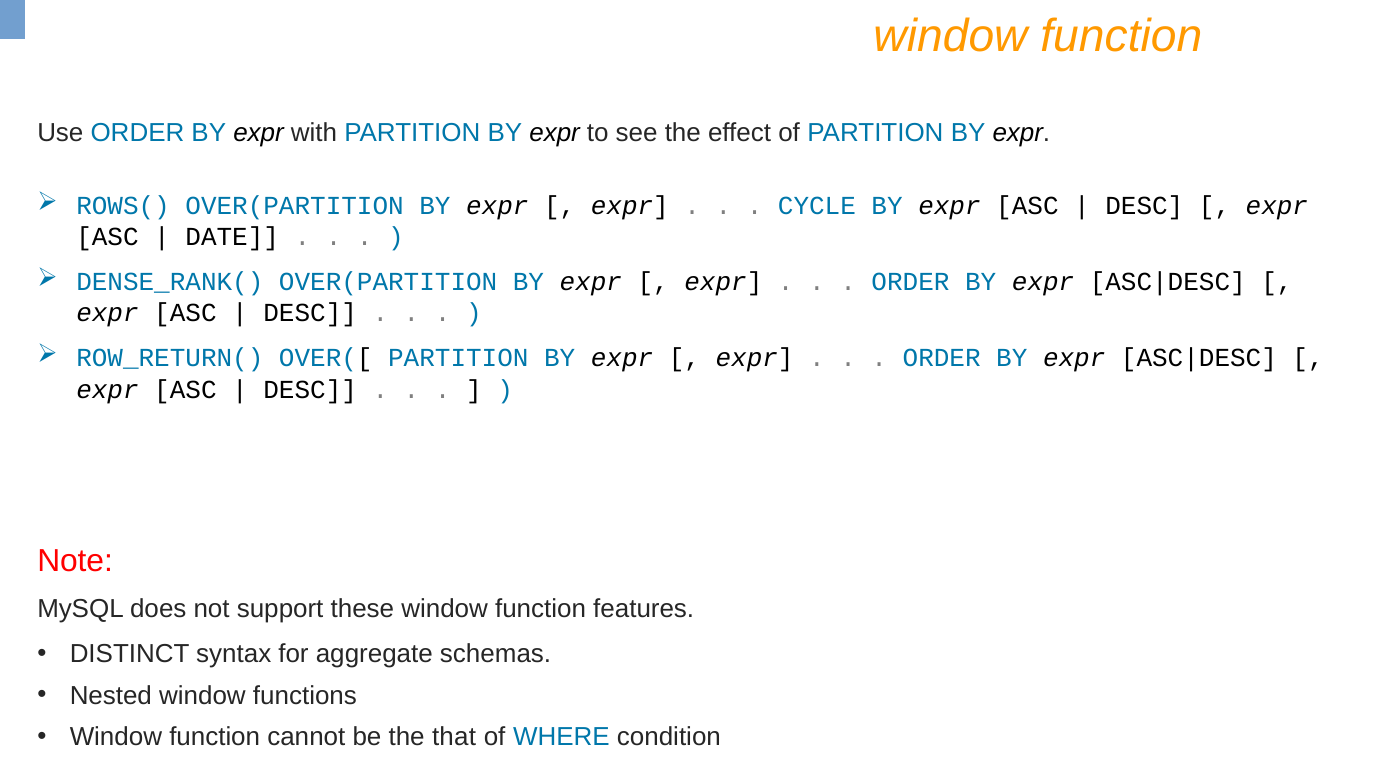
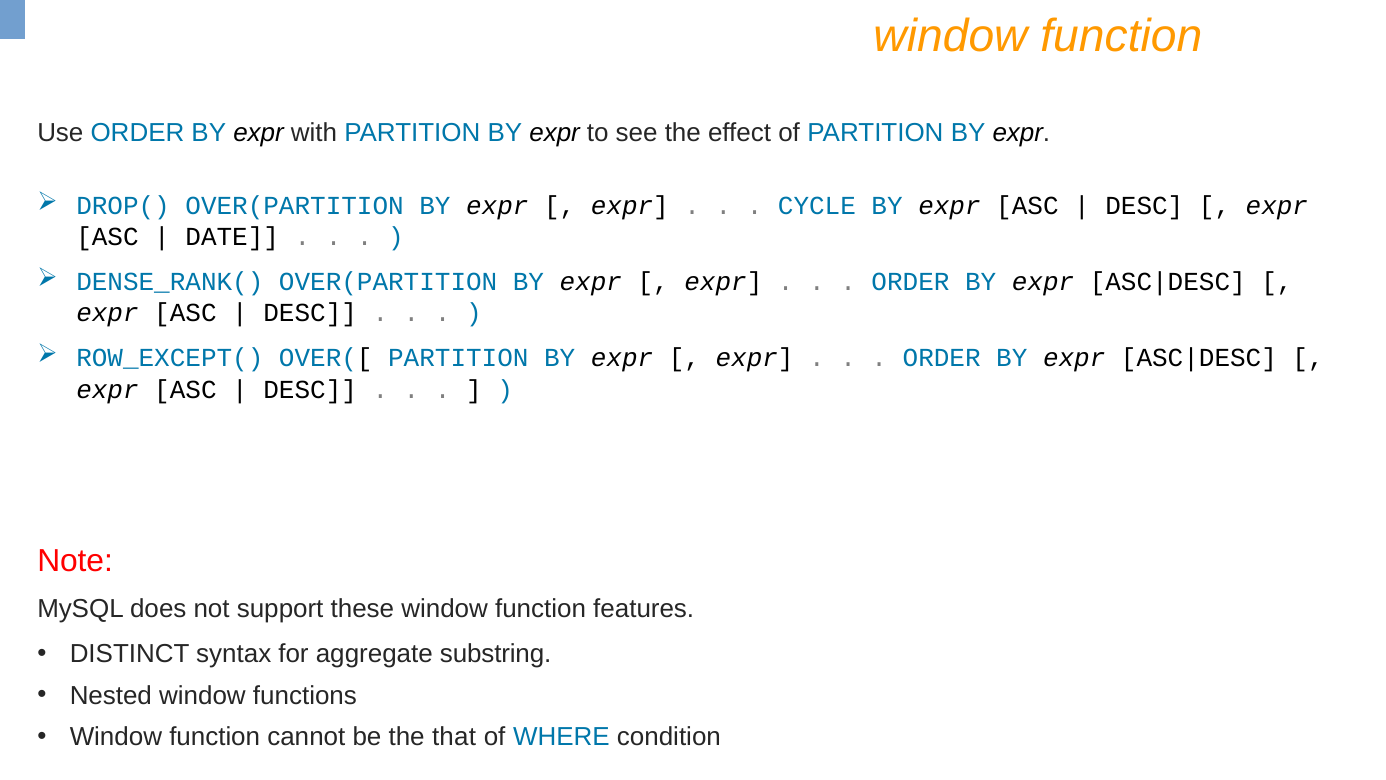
ROWS(: ROWS( -> DROP(
ROW_RETURN(: ROW_RETURN( -> ROW_EXCEPT(
schemas: schemas -> substring
